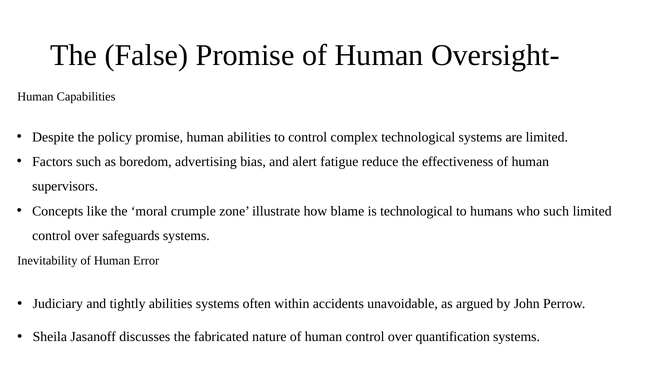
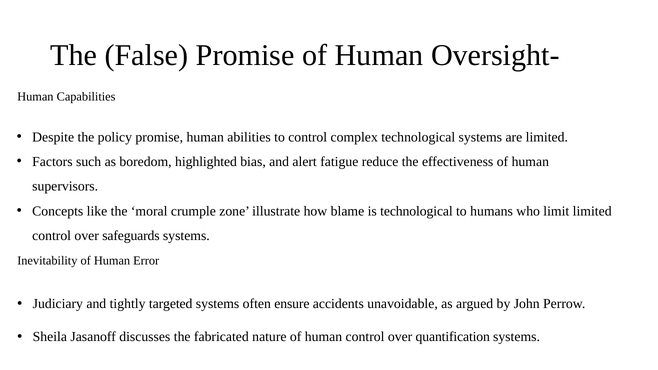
advertising: advertising -> highlighted
who such: such -> limit
tightly abilities: abilities -> targeted
within: within -> ensure
